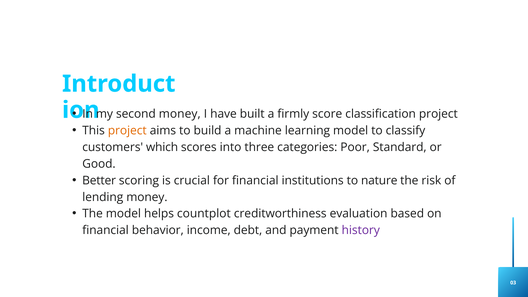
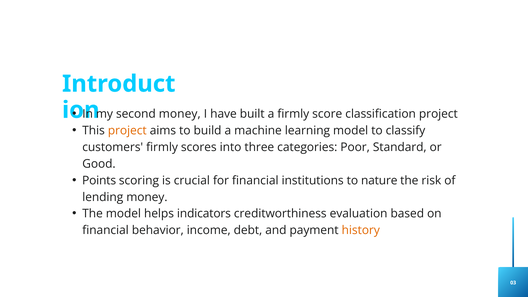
customers which: which -> firmly
Better: Better -> Points
countplot: countplot -> indicators
history colour: purple -> orange
